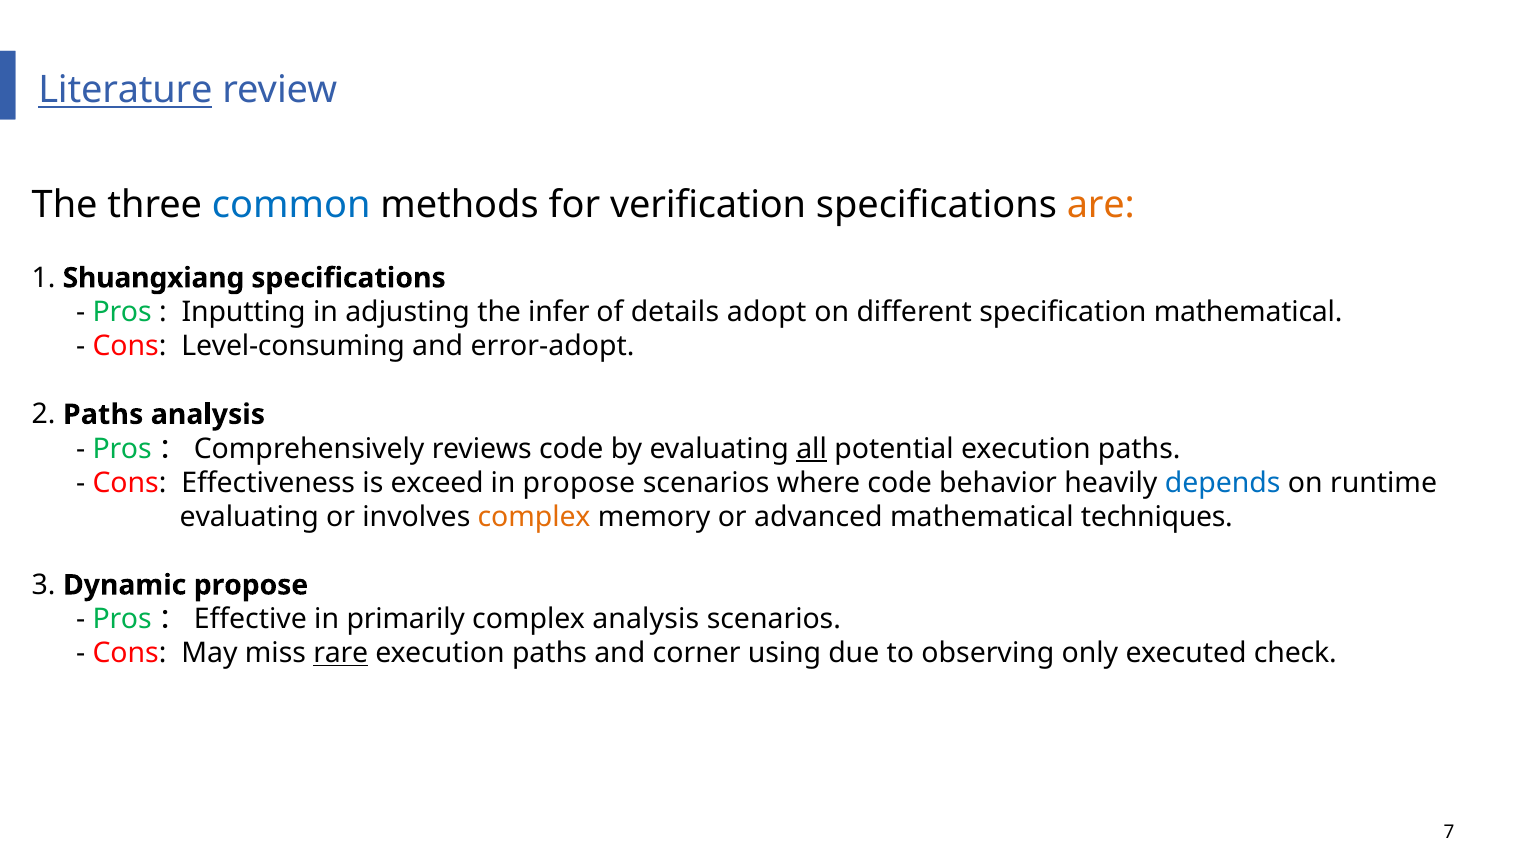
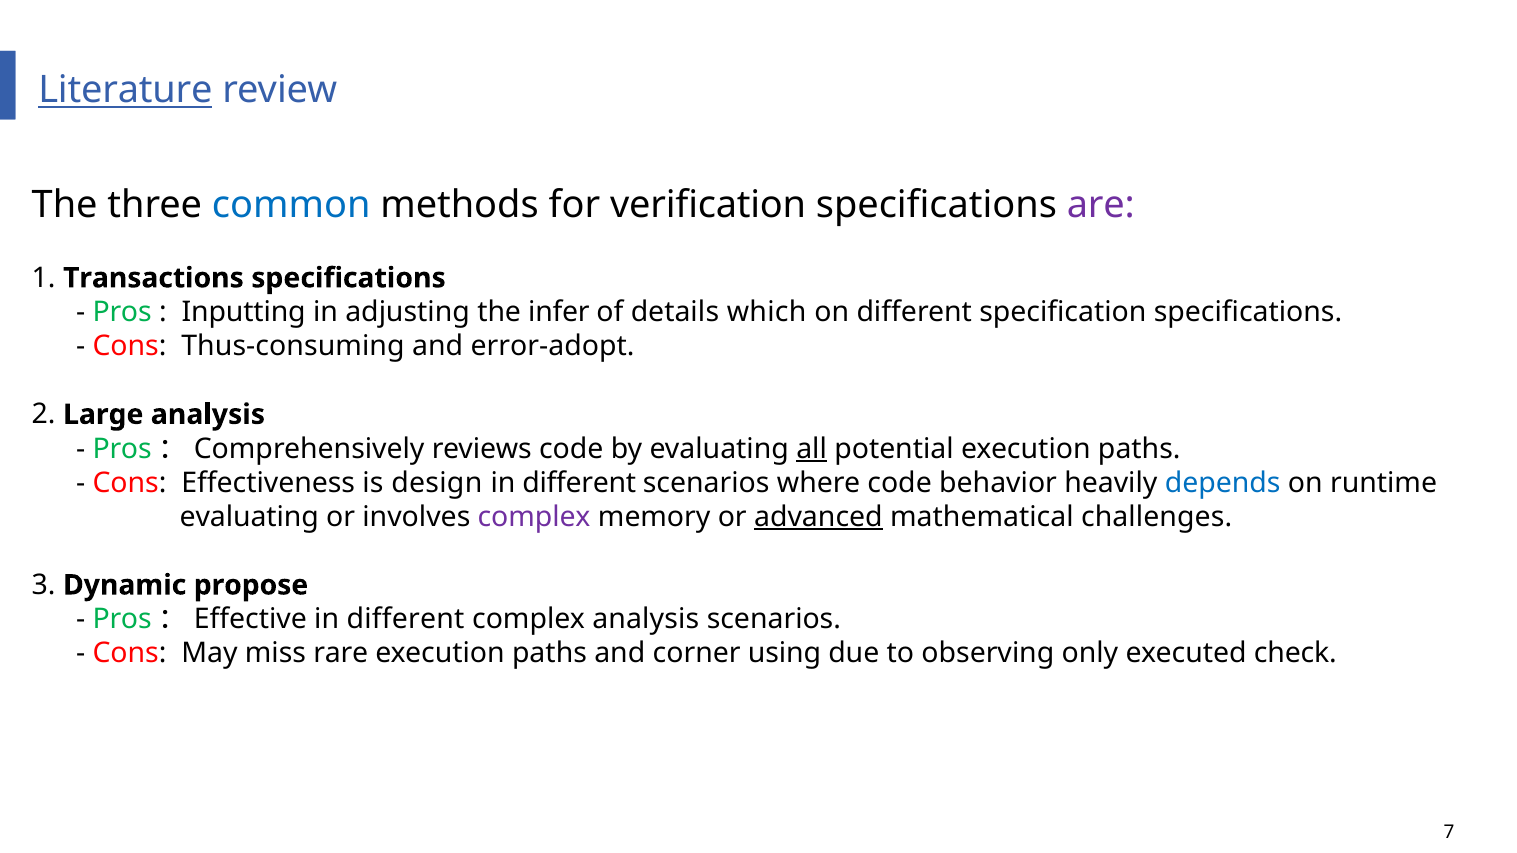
are colour: orange -> purple
Shuangxiang: Shuangxiang -> Transactions
adopt: adopt -> which
specification mathematical: mathematical -> specifications
Level-consuming: Level-consuming -> Thus-consuming
2 Paths: Paths -> Large
exceed: exceed -> design
propose at (579, 483): propose -> different
complex at (534, 517) colour: orange -> purple
advanced underline: none -> present
techniques: techniques -> challenges
Pros：Effective in primarily: primarily -> different
rare underline: present -> none
